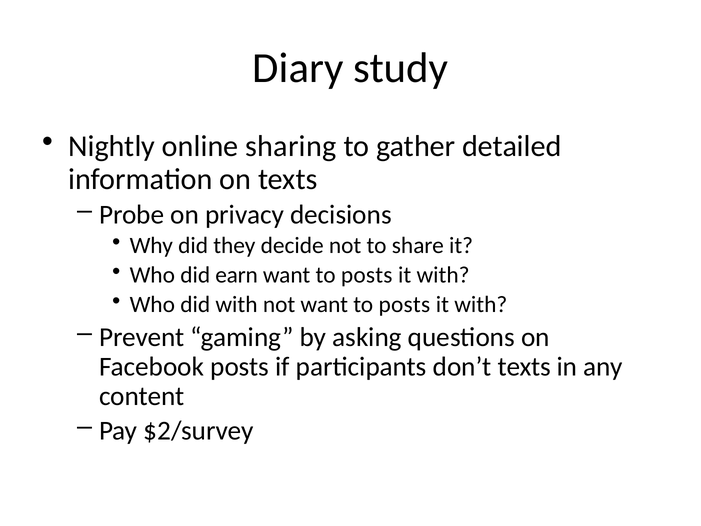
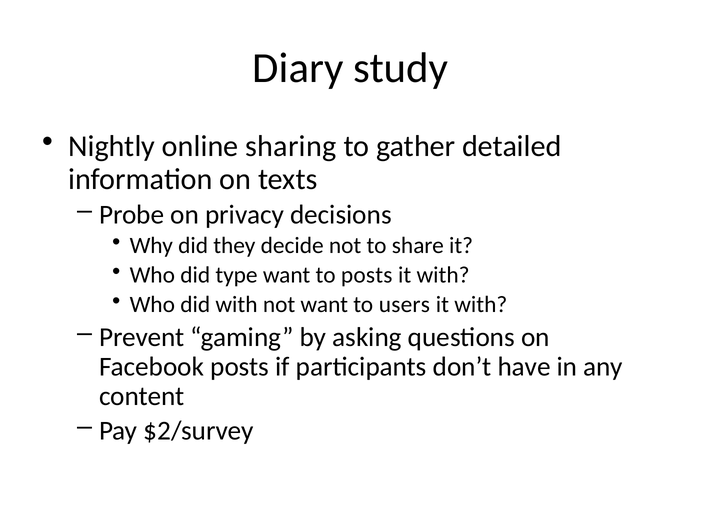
earn: earn -> type
not want to posts: posts -> users
don’t texts: texts -> have
